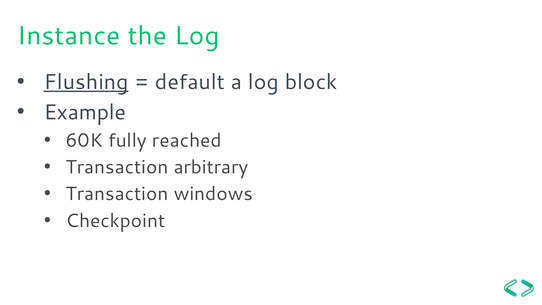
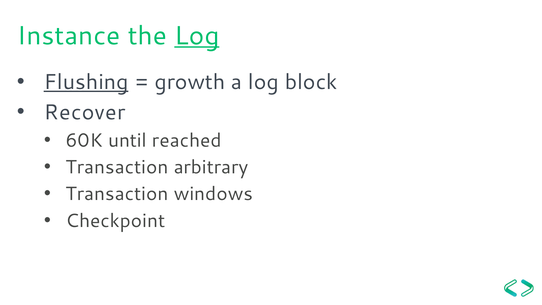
Log at (197, 36) underline: none -> present
default: default -> growth
Example: Example -> Recover
fully: fully -> until
